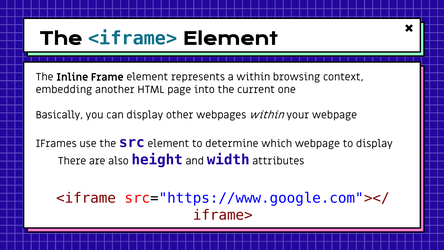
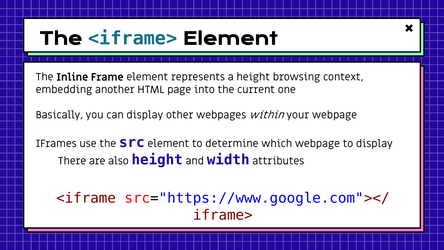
a within: within -> height
